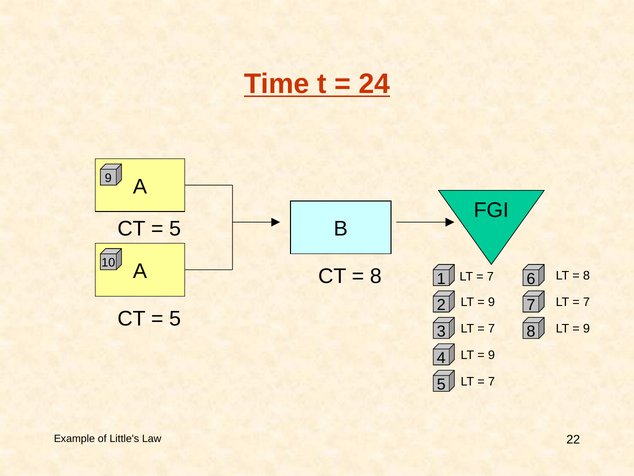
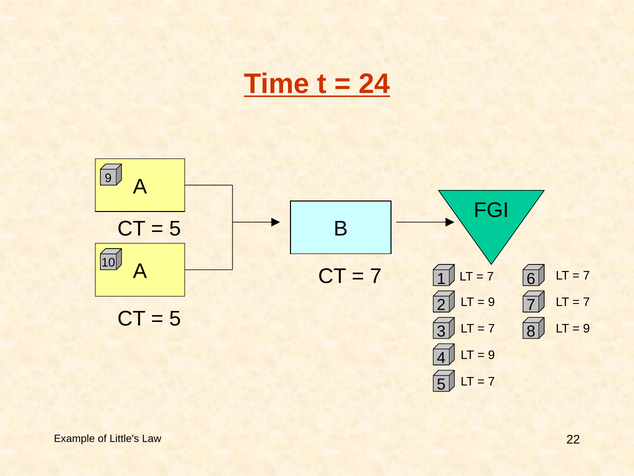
8 at (376, 276): 8 -> 7
8 at (587, 276): 8 -> 7
